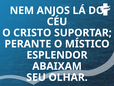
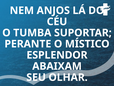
CRISTO: CRISTO -> TUMBA
